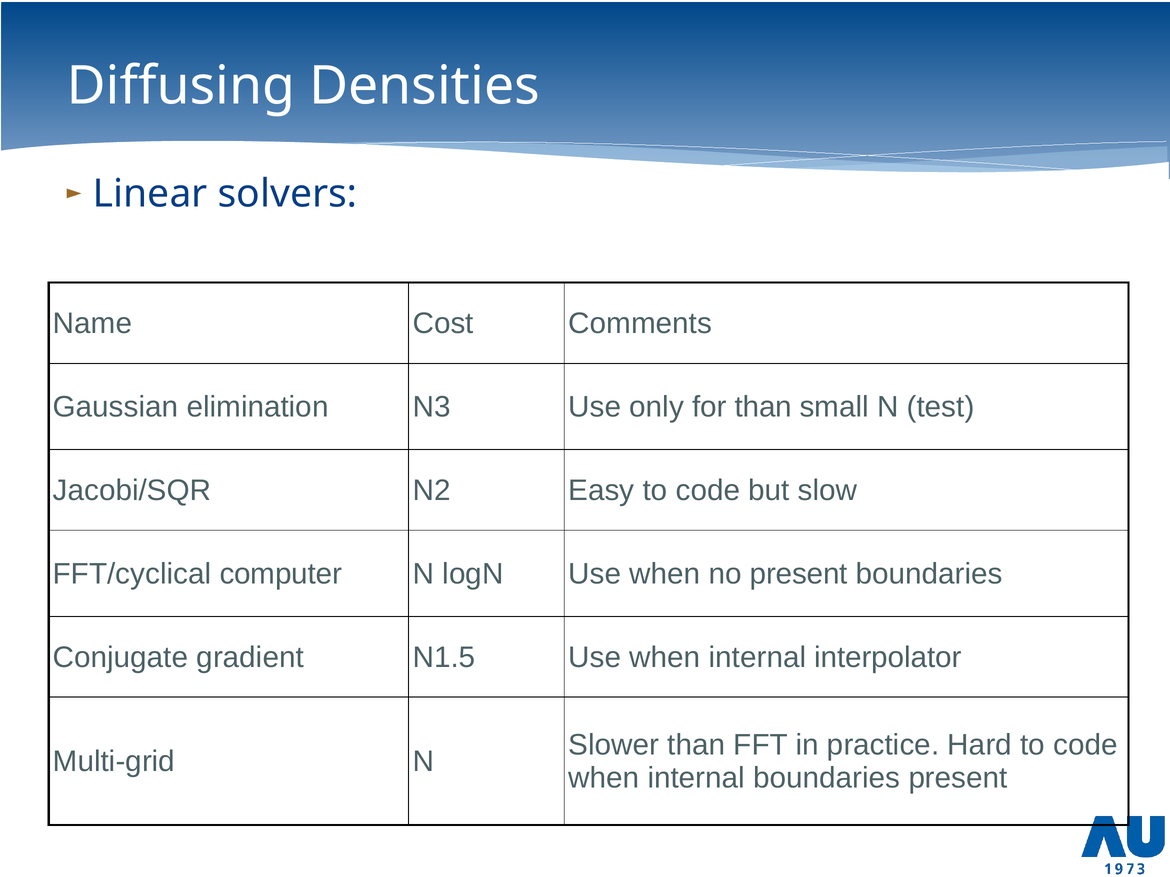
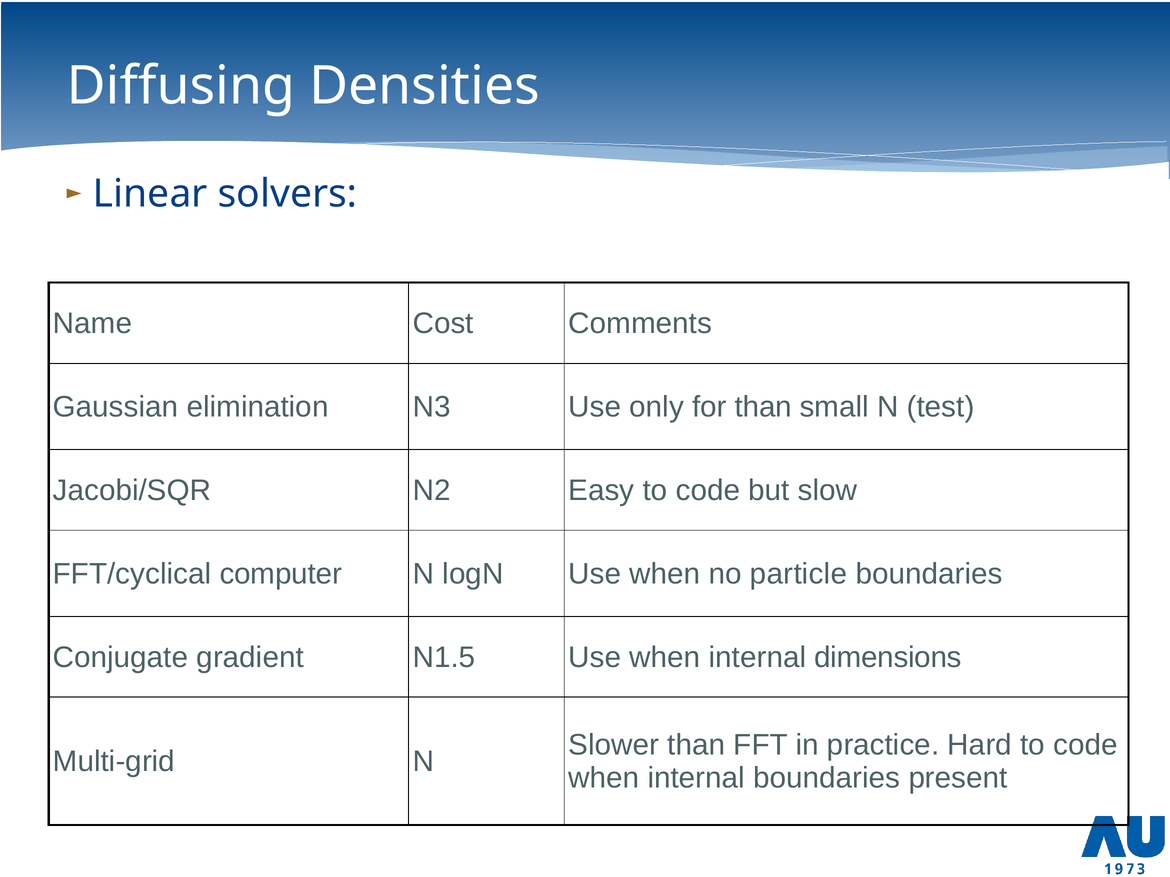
no present: present -> particle
interpolator: interpolator -> dimensions
